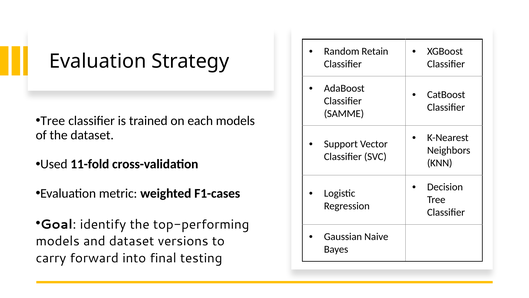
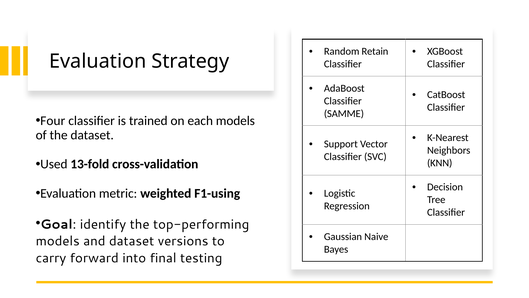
Tree at (53, 120): Tree -> Four
11-fold: 11-fold -> 13-fold
F1-cases: F1-cases -> F1-using
